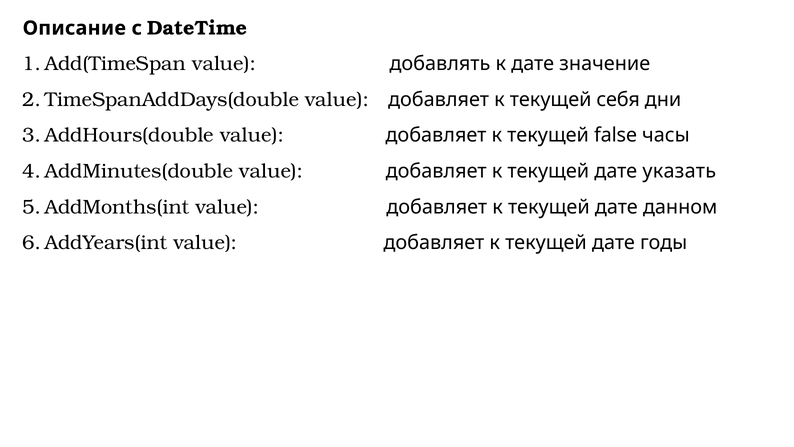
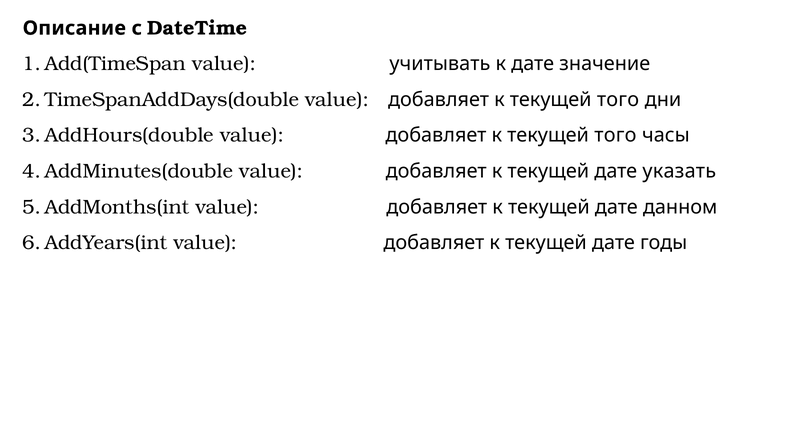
добавлять: добавлять -> учитывать
себя at (618, 100): себя -> того
false at (616, 135): false -> того
